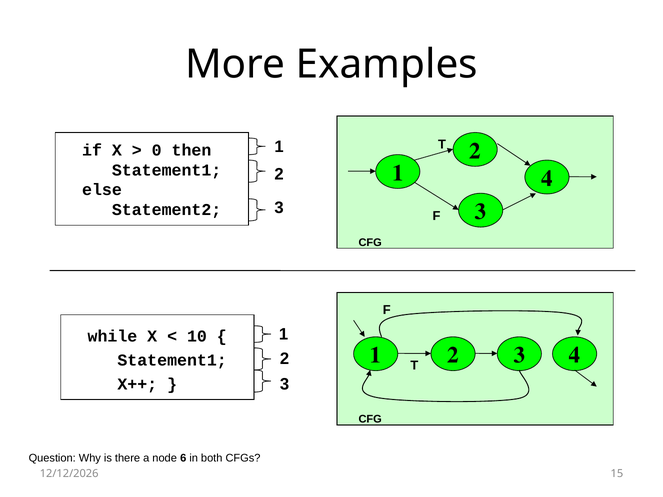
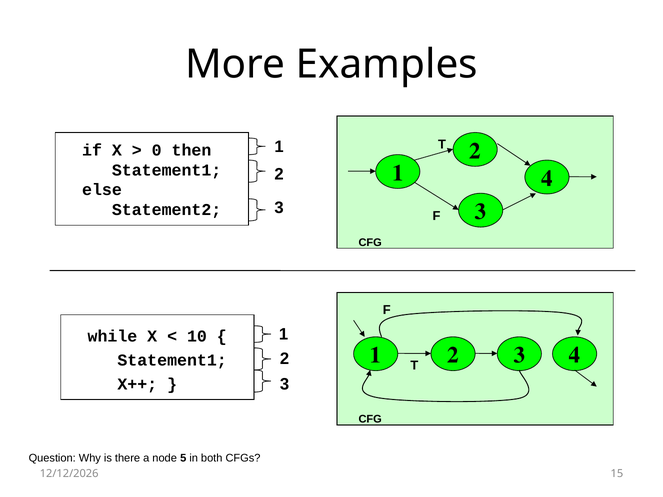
6: 6 -> 5
